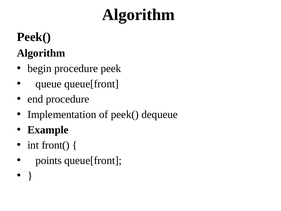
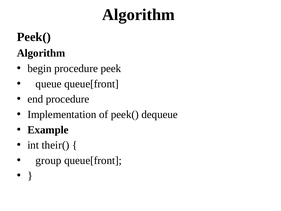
front(: front( -> their(
points: points -> group
